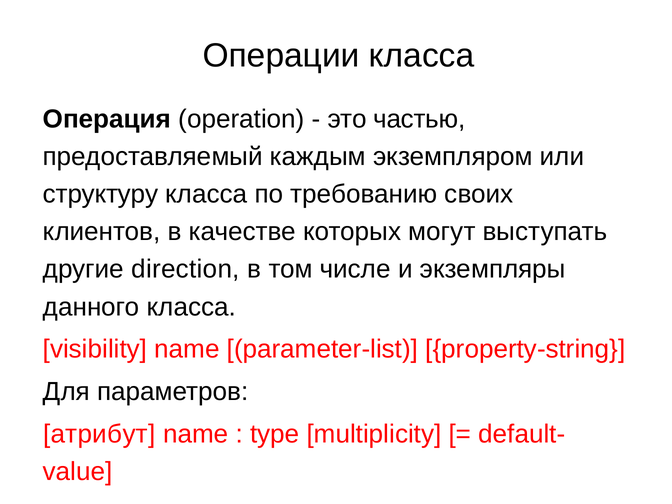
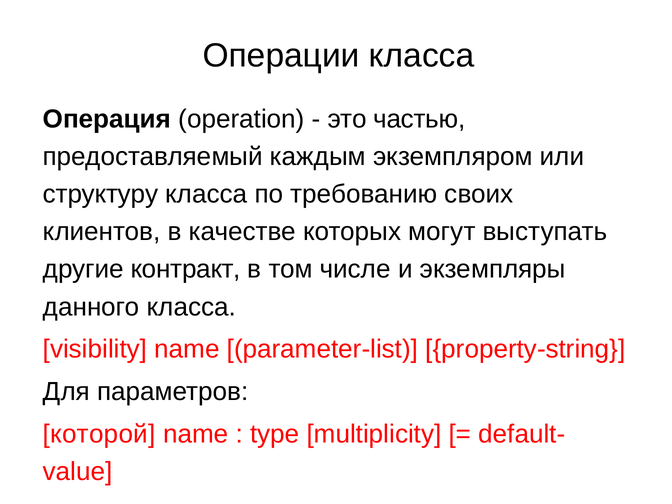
direction: direction -> контракт
атрибут: атрибут -> которой
